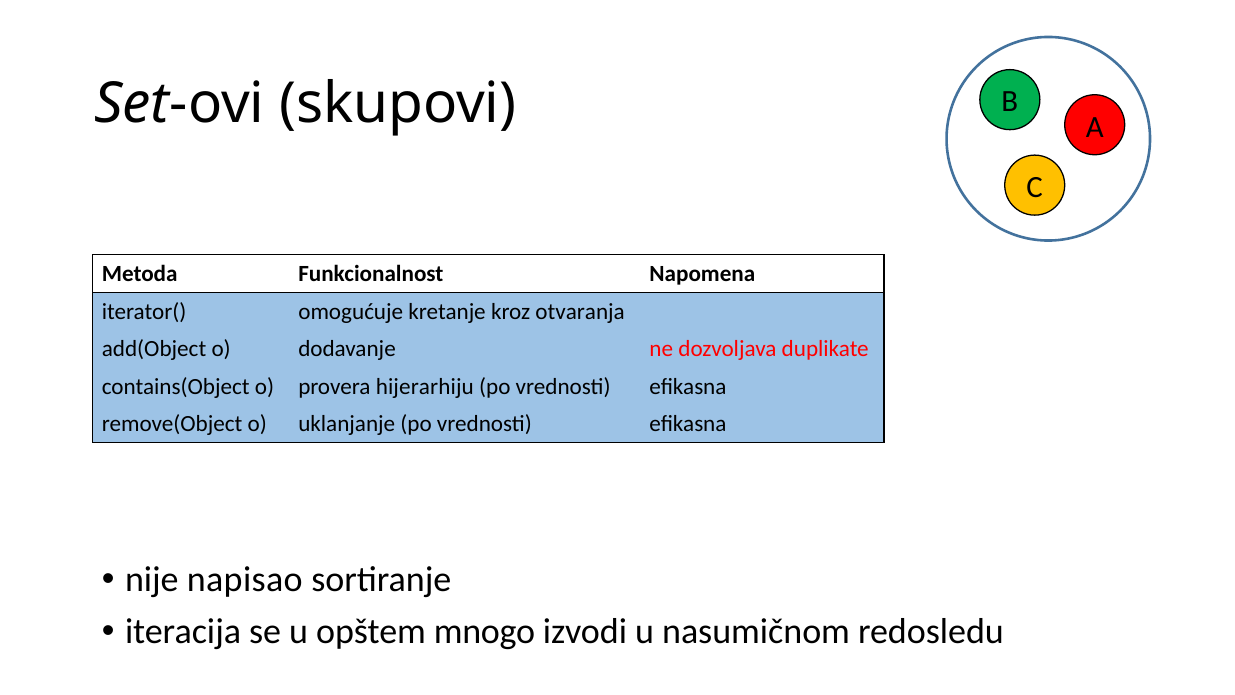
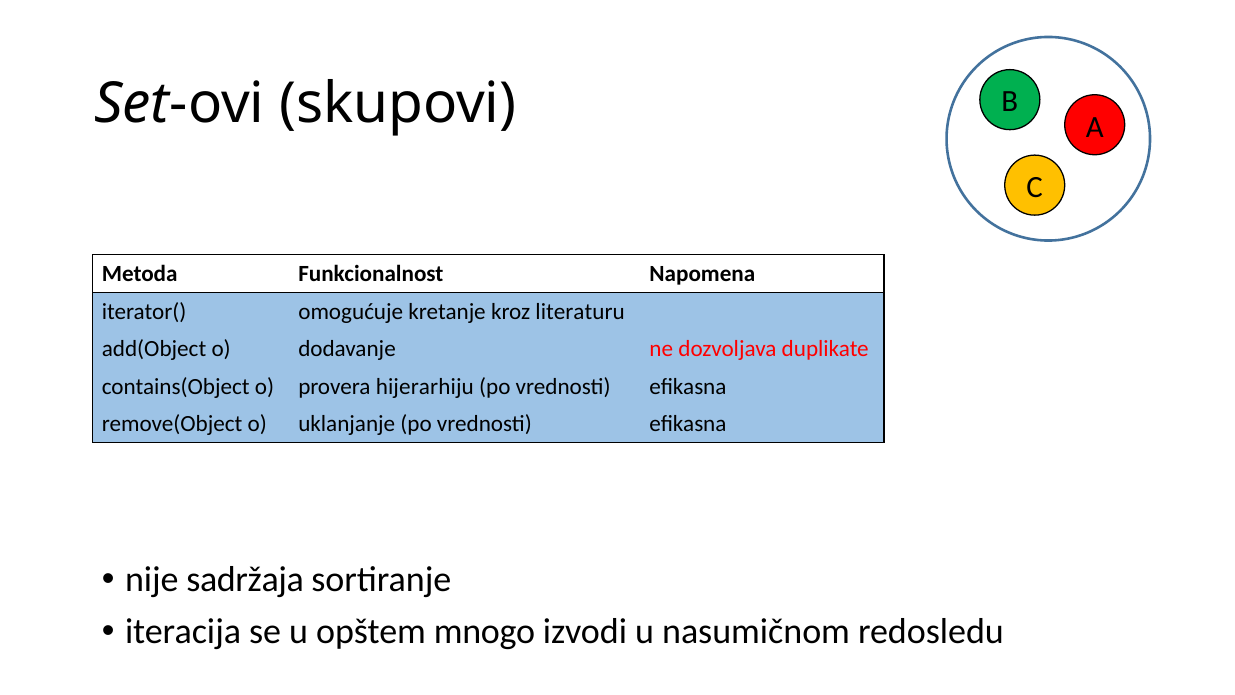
otvaranja: otvaranja -> literaturu
napisao: napisao -> sadržaja
